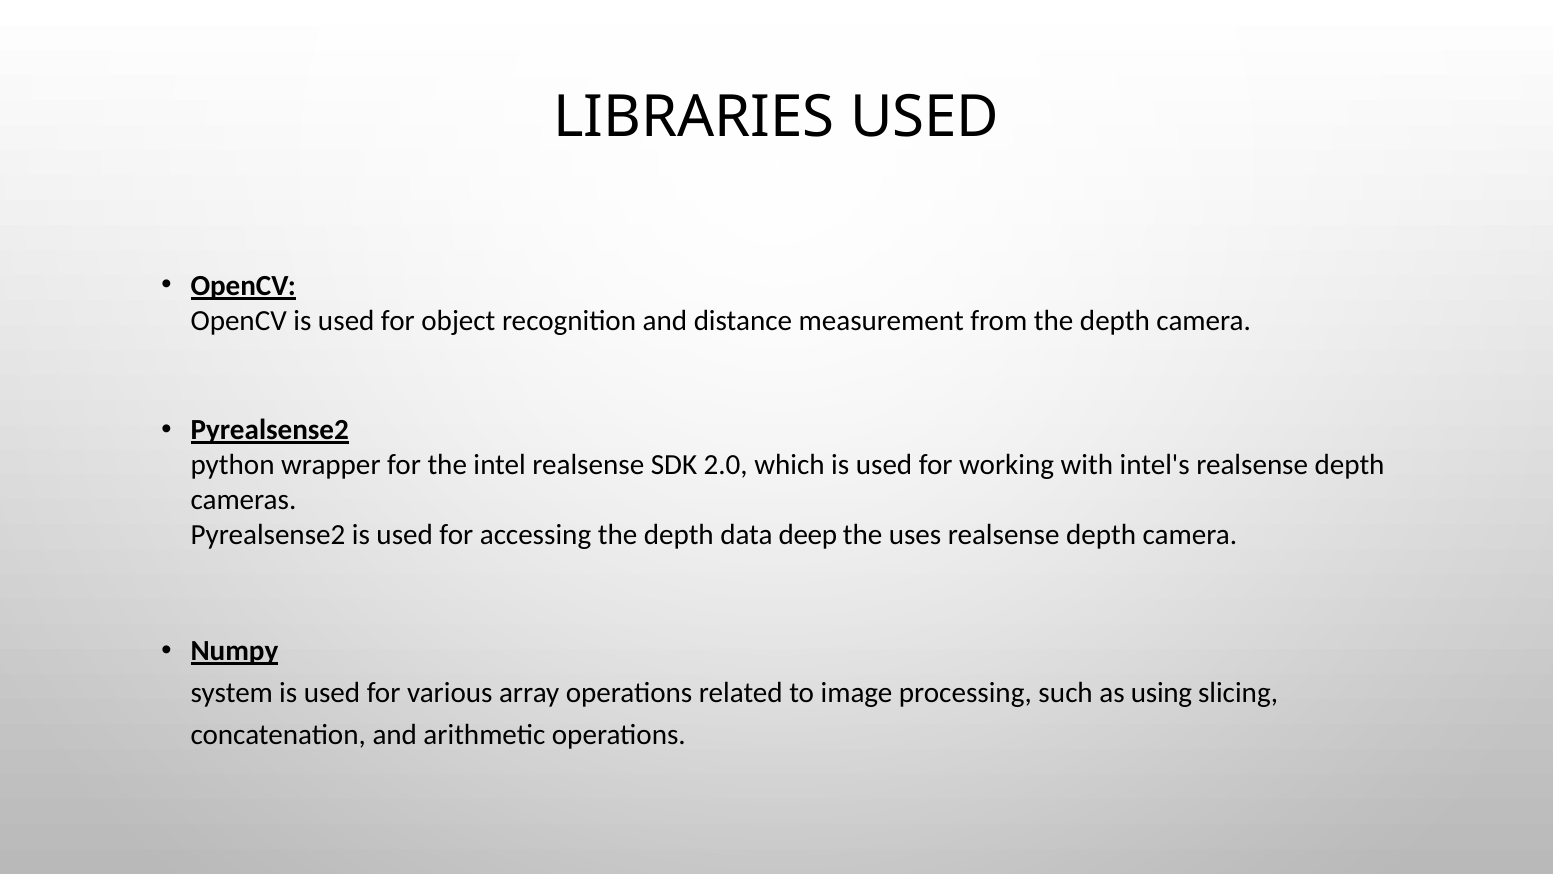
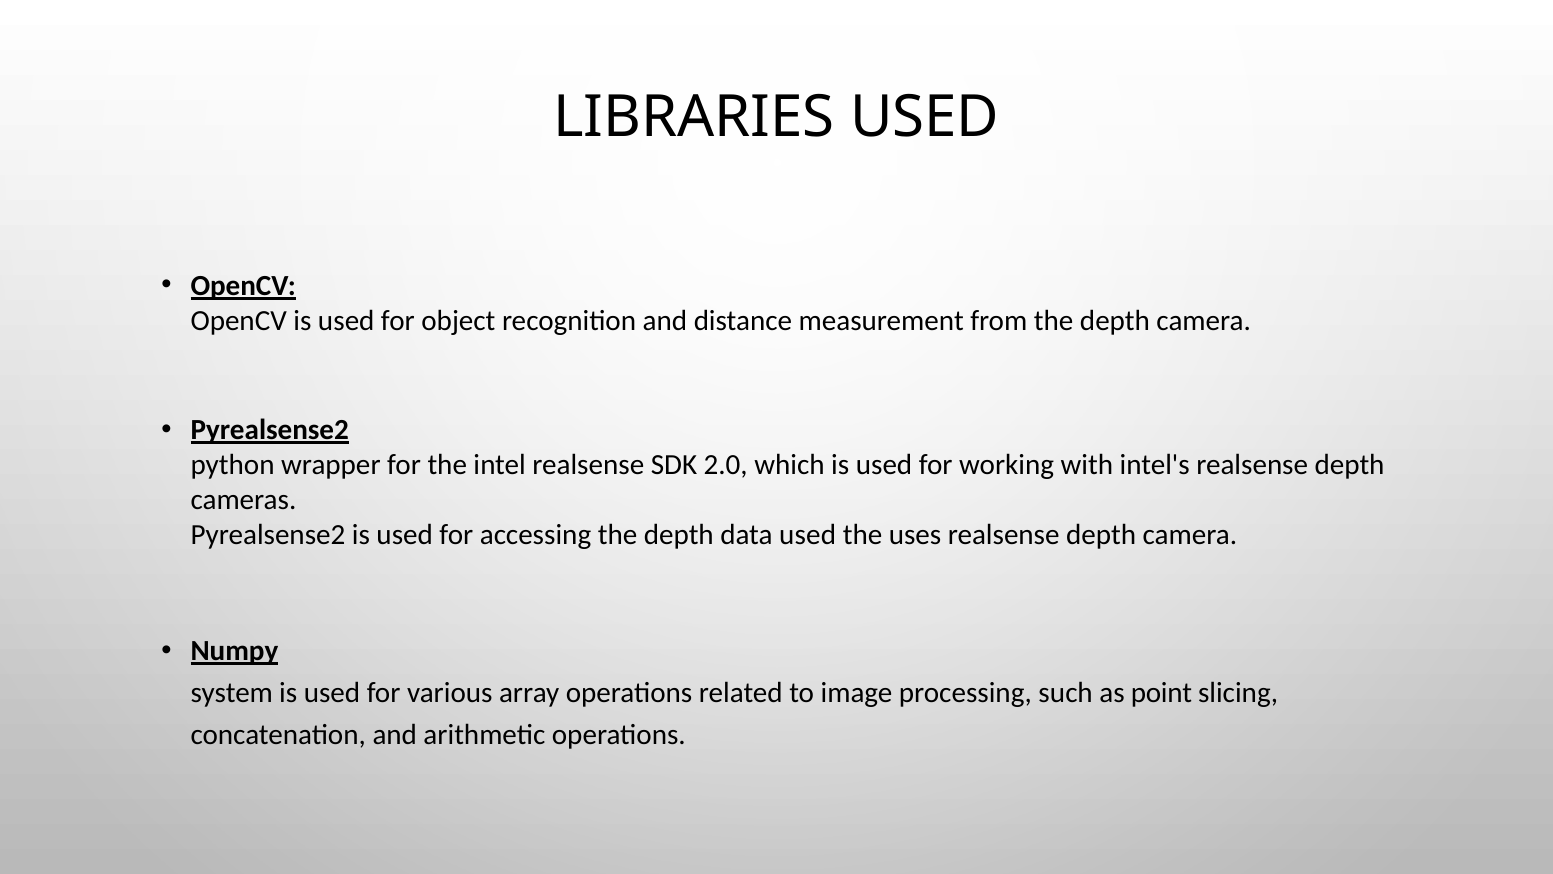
data deep: deep -> used
using: using -> point
